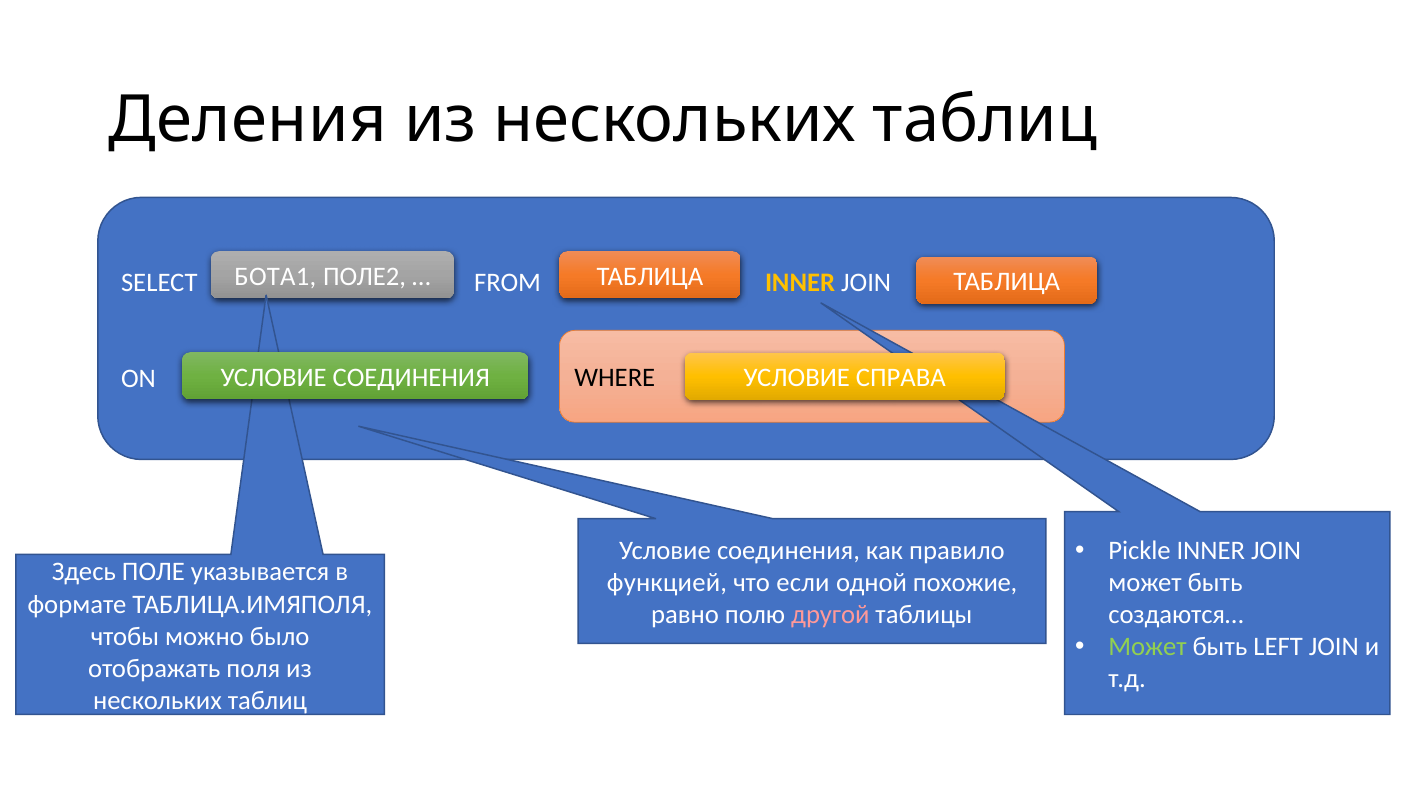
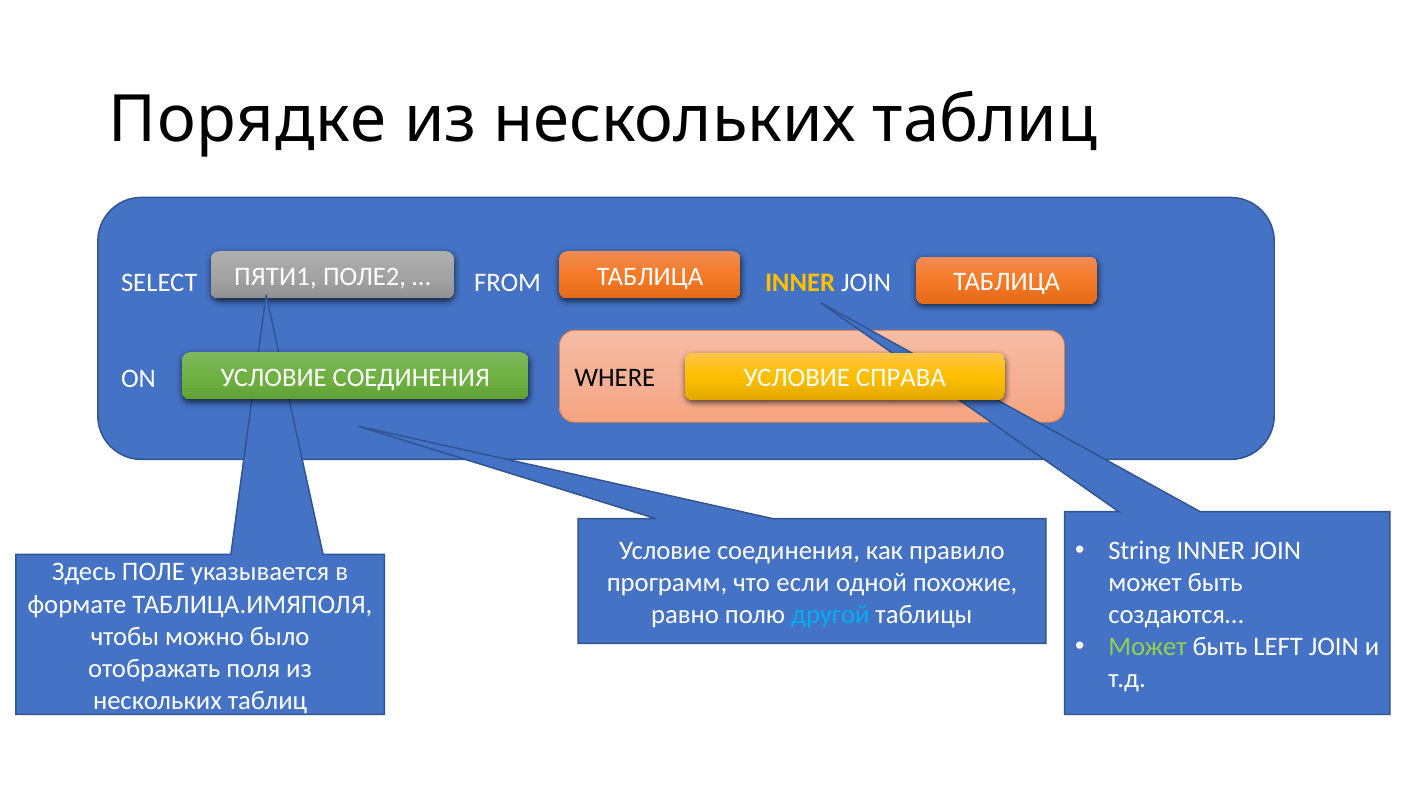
Деления: Деления -> Порядке
БОТА1: БОТА1 -> ПЯТИ1
Pickle: Pickle -> String
функцией: функцией -> программ
другой colour: pink -> light blue
